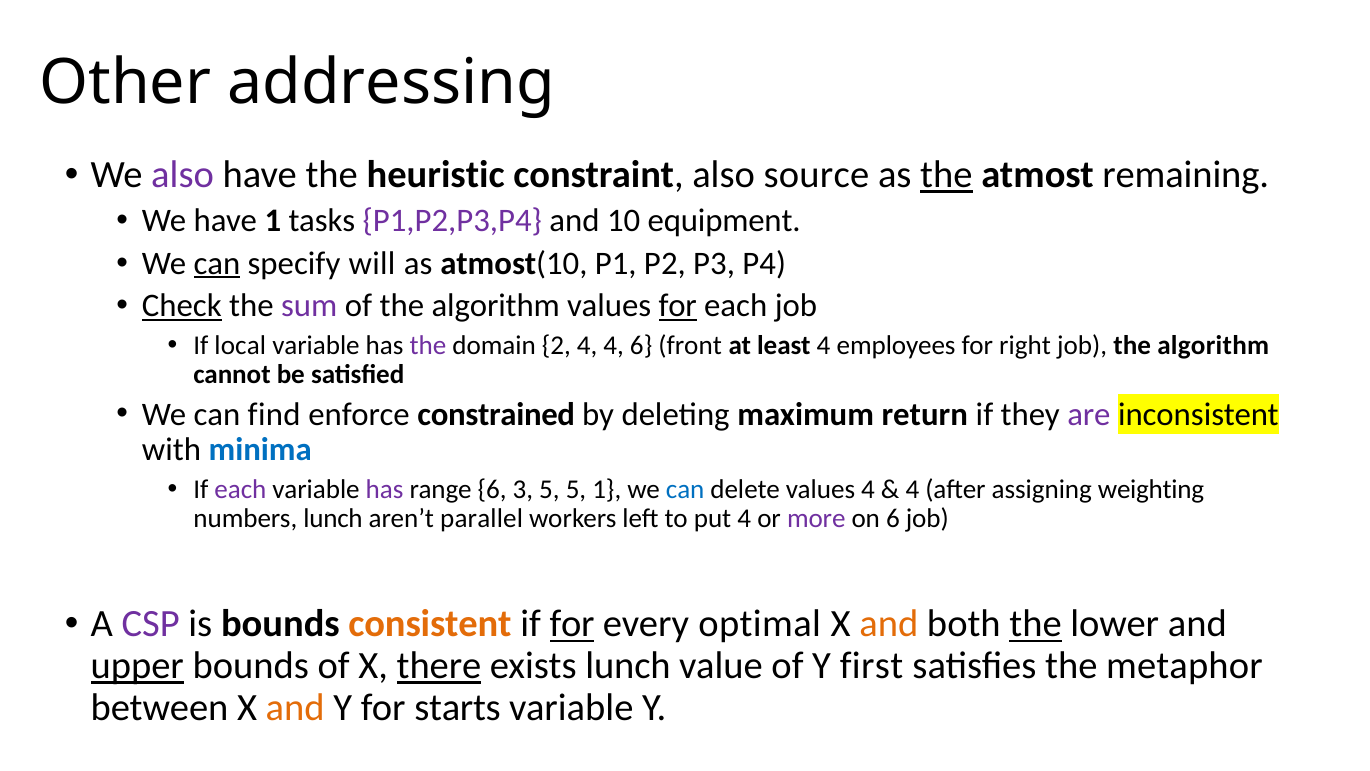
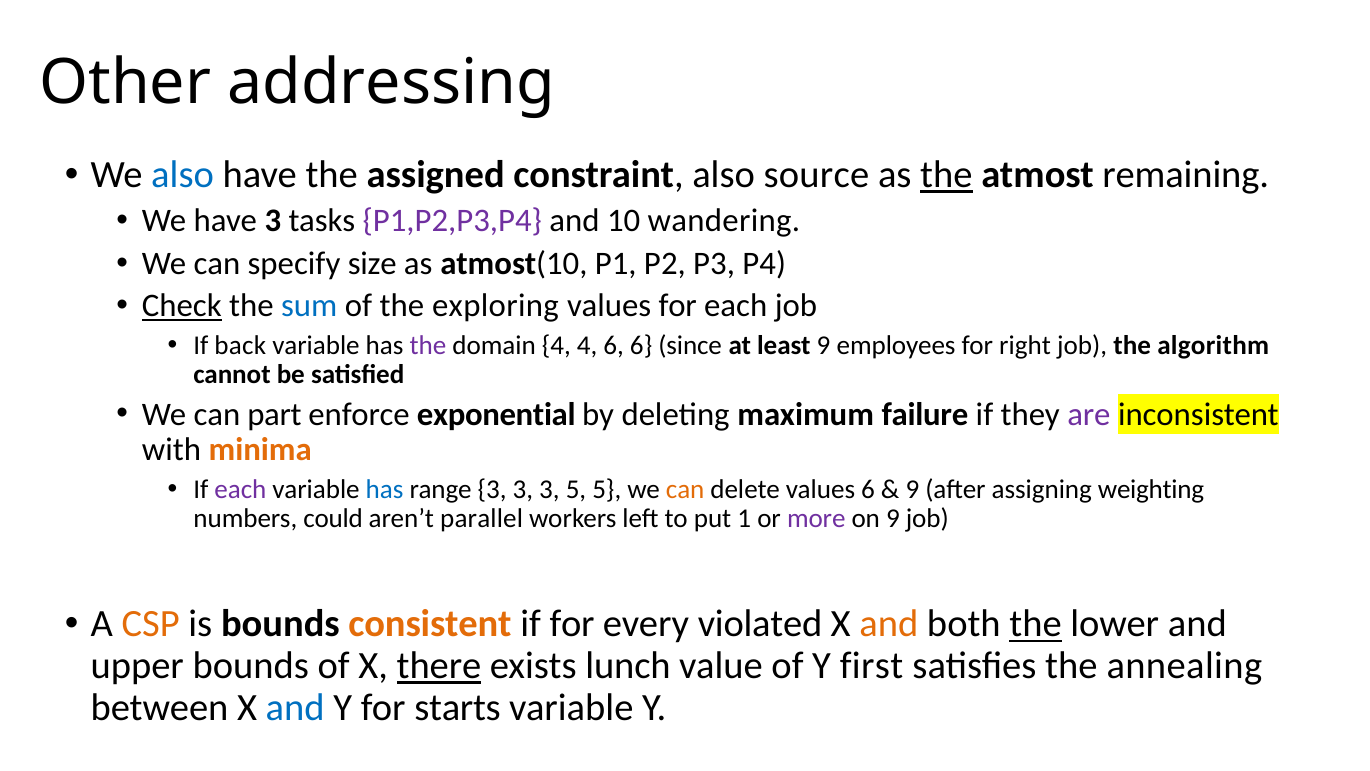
also at (183, 175) colour: purple -> blue
heuristic: heuristic -> assigned
have 1: 1 -> 3
equipment: equipment -> wandering
can at (217, 263) underline: present -> none
will: will -> size
sum colour: purple -> blue
of the algorithm: algorithm -> exploring
for at (678, 306) underline: present -> none
local: local -> back
domain 2: 2 -> 4
4 4: 4 -> 6
front: front -> since
least 4: 4 -> 9
find: find -> part
constrained: constrained -> exponential
return: return -> failure
minima colour: blue -> orange
has at (385, 489) colour: purple -> blue
range 6: 6 -> 3
5 at (549, 489): 5 -> 3
5 1: 1 -> 5
can at (685, 489) colour: blue -> orange
values 4: 4 -> 6
4 at (912, 489): 4 -> 9
numbers lunch: lunch -> could
put 4: 4 -> 1
on 6: 6 -> 9
CSP colour: purple -> orange
for at (572, 624) underline: present -> none
optimal: optimal -> violated
upper underline: present -> none
metaphor: metaphor -> annealing
and at (295, 707) colour: orange -> blue
